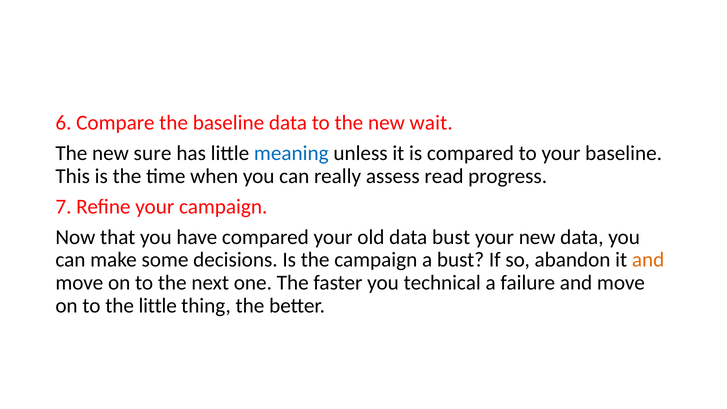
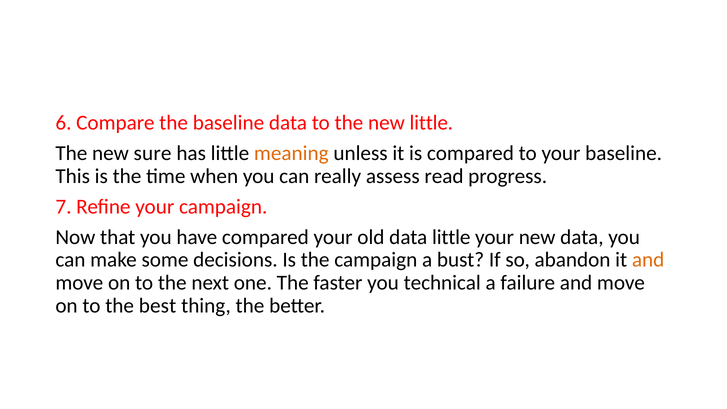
new wait: wait -> little
meaning colour: blue -> orange
data bust: bust -> little
the little: little -> best
